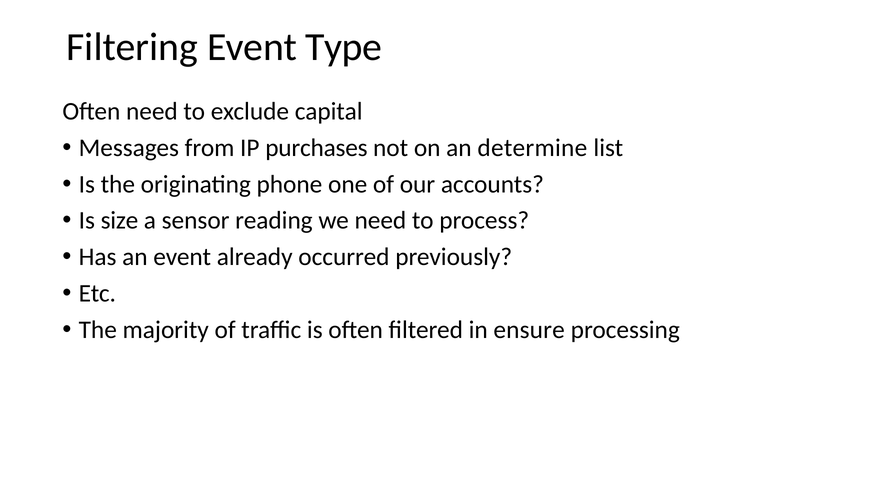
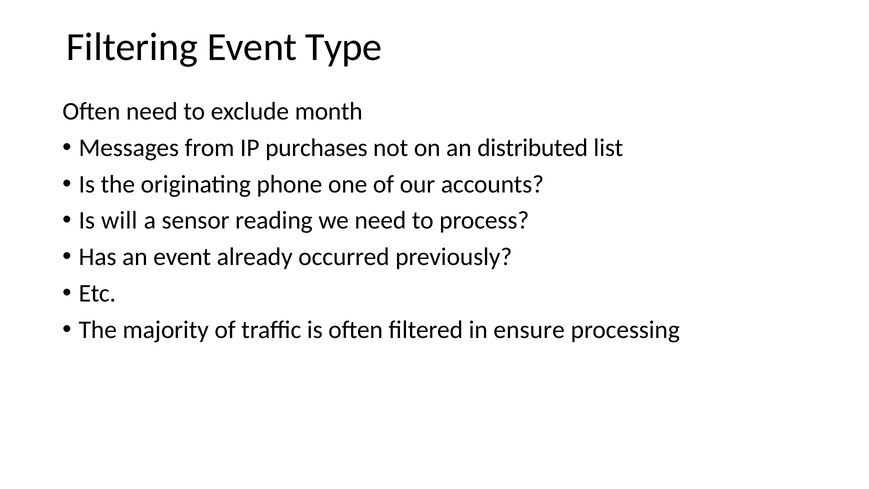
capital: capital -> month
determine: determine -> distributed
size: size -> will
